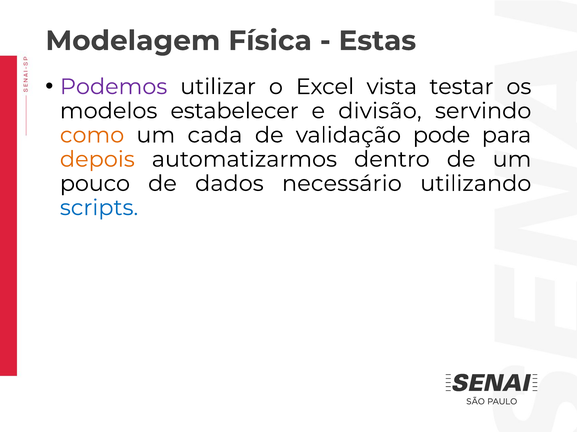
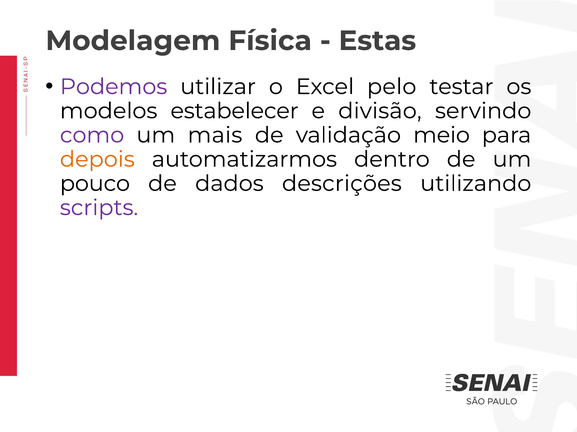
vista: vista -> pelo
como colour: orange -> purple
cada: cada -> mais
pode: pode -> meio
necessário: necessário -> descrições
scripts colour: blue -> purple
